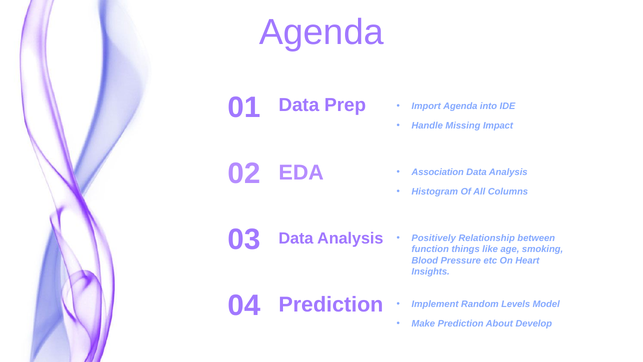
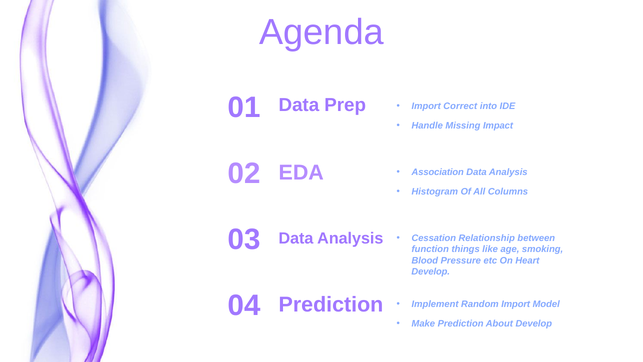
Import Agenda: Agenda -> Correct
Positively: Positively -> Cessation
Insights at (431, 272): Insights -> Develop
Random Levels: Levels -> Import
